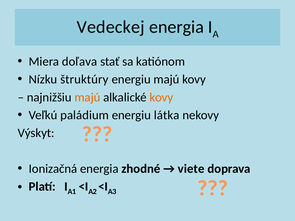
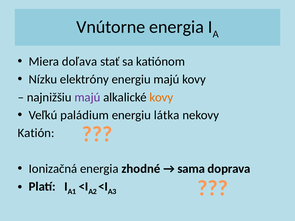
Vedeckej: Vedeckej -> Vnútorne
štruktúry: štruktúry -> elektróny
majú at (87, 97) colour: orange -> purple
Výskyt: Výskyt -> Katión
viete: viete -> sama
